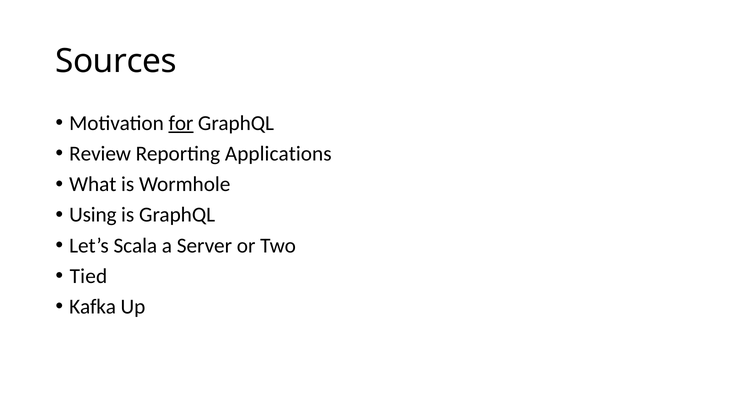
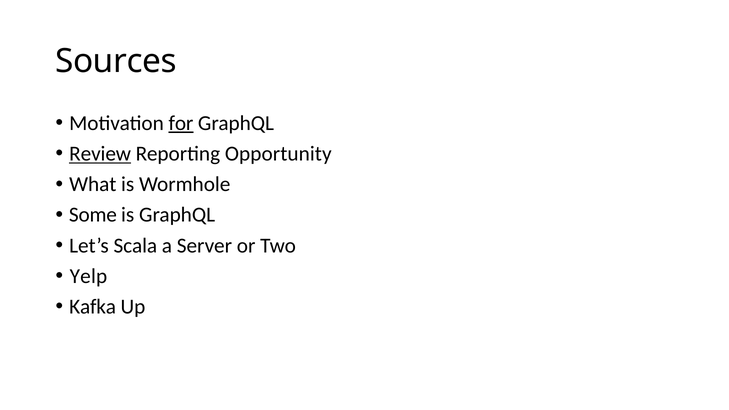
Review underline: none -> present
Applications: Applications -> Opportunity
Using: Using -> Some
Tied: Tied -> Yelp
